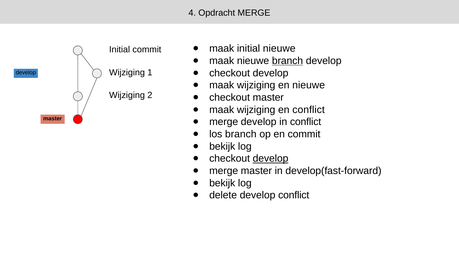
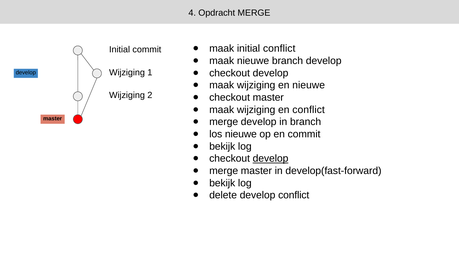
initial nieuwe: nieuwe -> conflict
branch at (288, 61) underline: present -> none
in conflict: conflict -> branch
los branch: branch -> nieuwe
